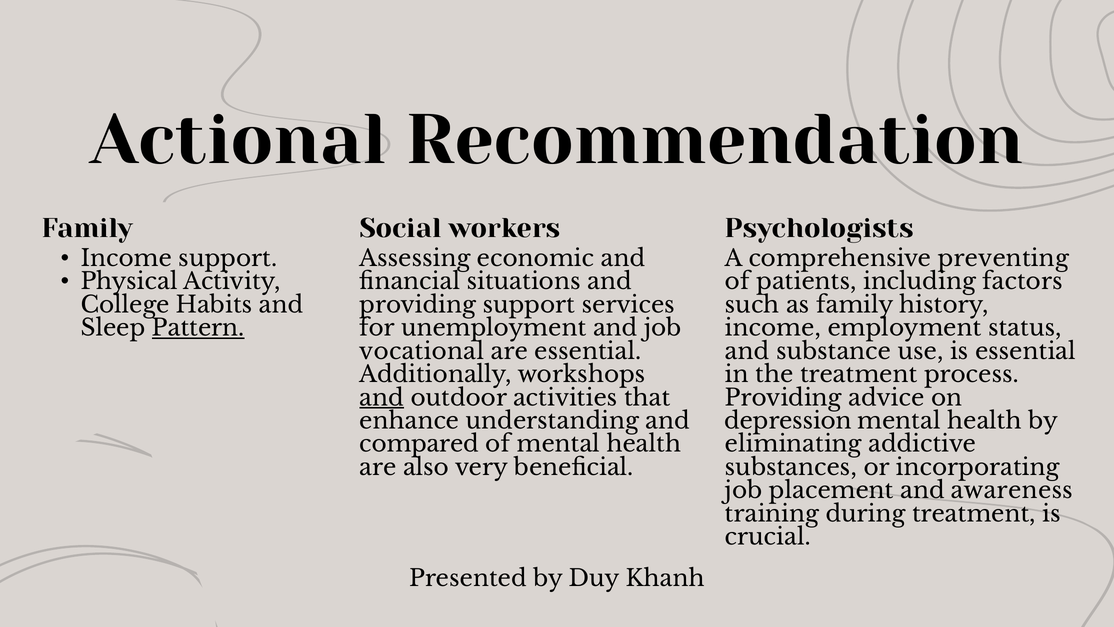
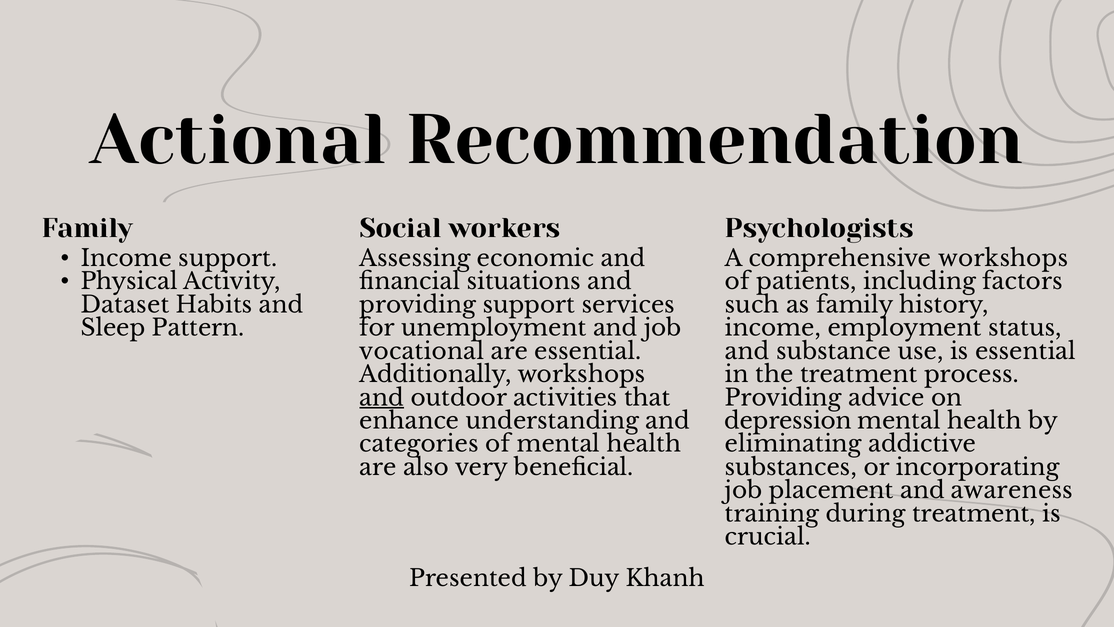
comprehensive preventing: preventing -> workshops
College: College -> Dataset
Pattern underline: present -> none
compared: compared -> categories
